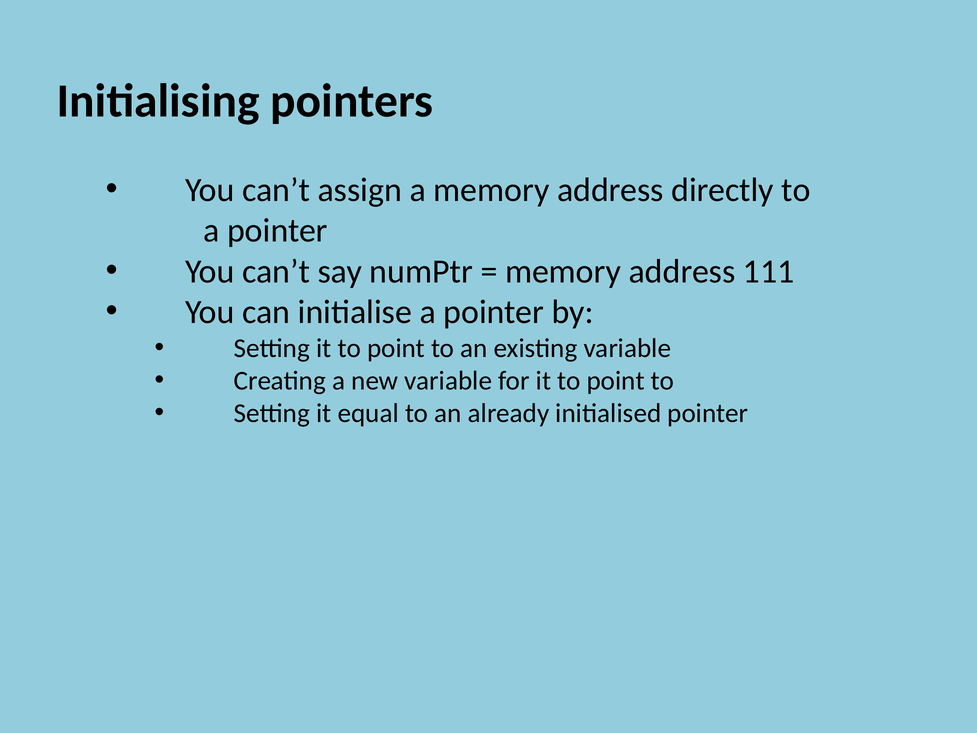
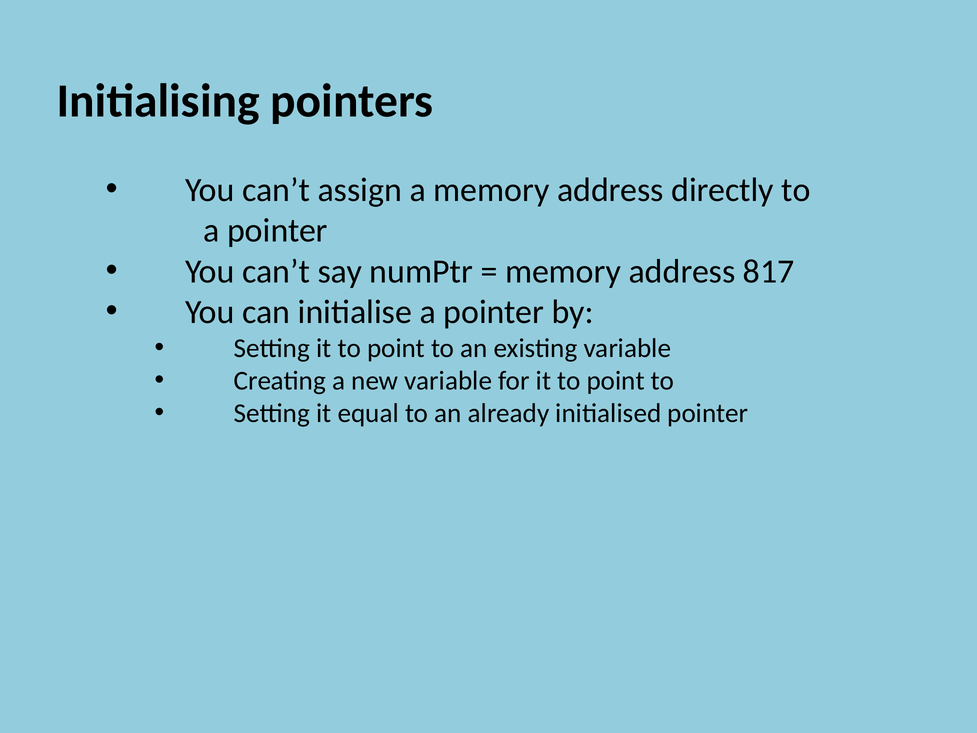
111: 111 -> 817
